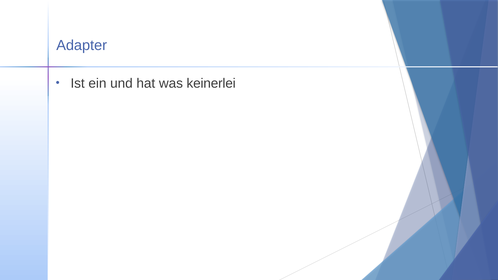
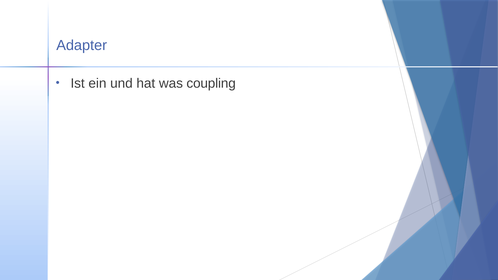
keinerlei: keinerlei -> coupling
